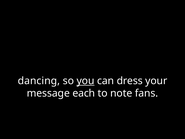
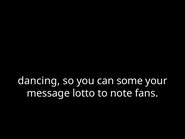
you underline: present -> none
dress: dress -> some
each: each -> lotto
